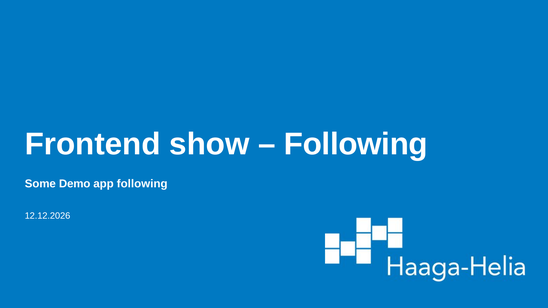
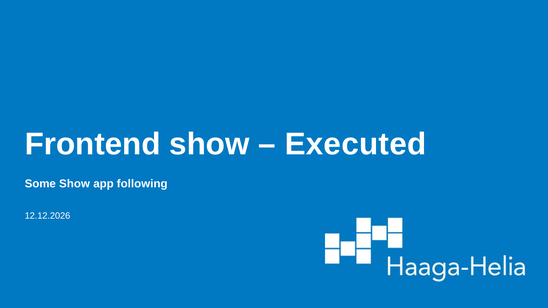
Following at (356, 144): Following -> Executed
Some Demo: Demo -> Show
